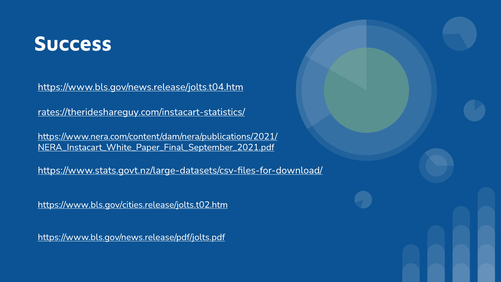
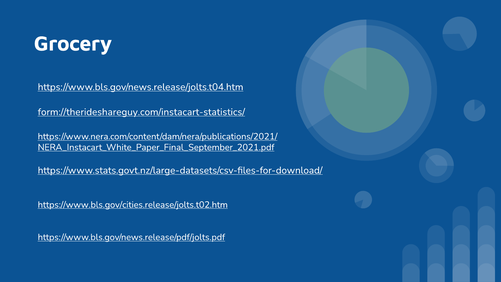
Success: Success -> Grocery
rates://therideshareguy.com/instacart-statistics/: rates://therideshareguy.com/instacart-statistics/ -> form://therideshareguy.com/instacart-statistics/
